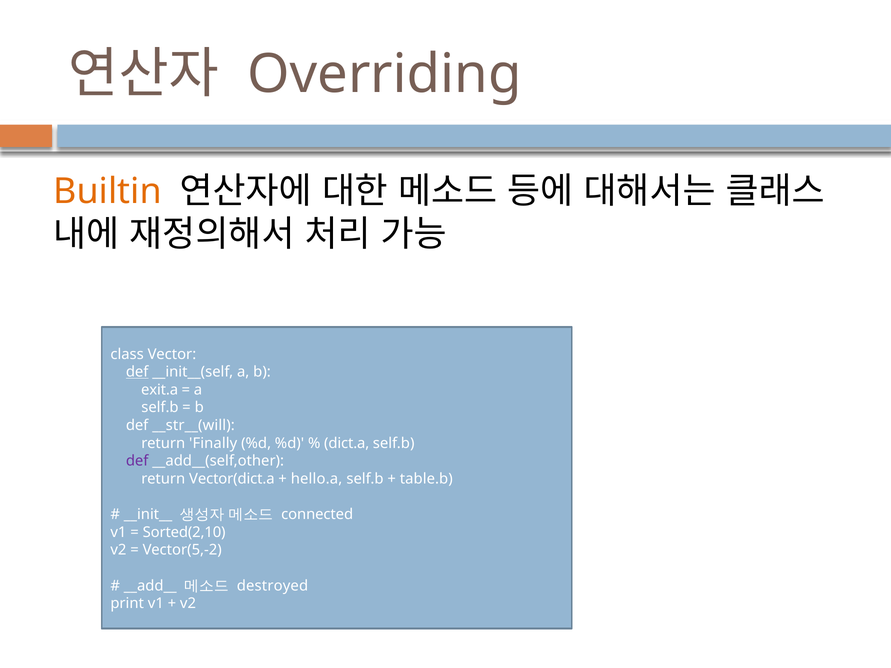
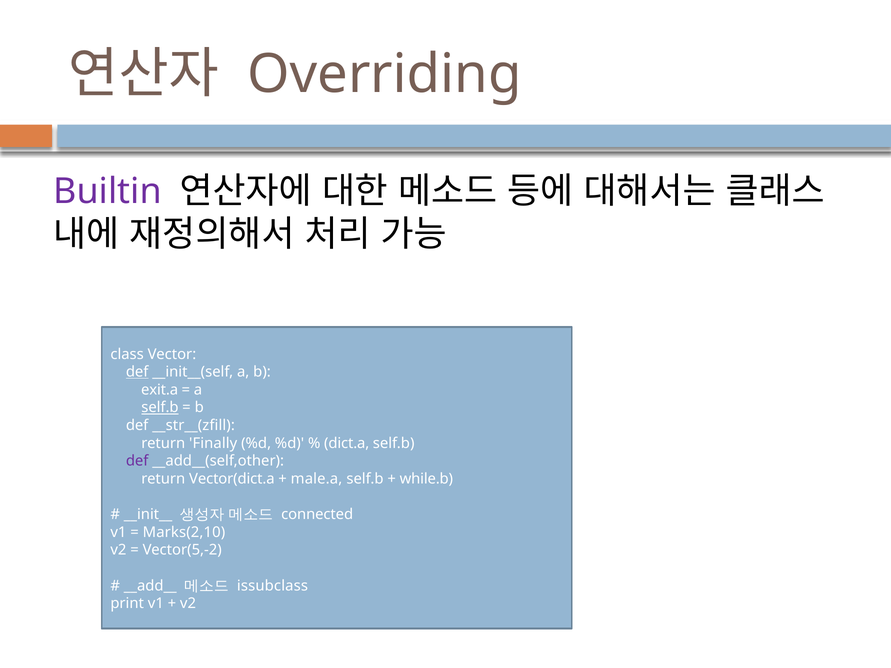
Builtin colour: orange -> purple
self.b at (160, 408) underline: none -> present
__str__(will: __str__(will -> __str__(zfill
hello.a: hello.a -> male.a
table.b: table.b -> while.b
Sorted(2,10: Sorted(2,10 -> Marks(2,10
destroyed: destroyed -> issubclass
